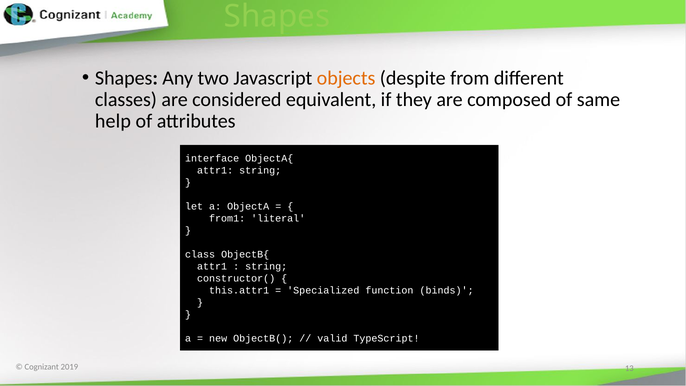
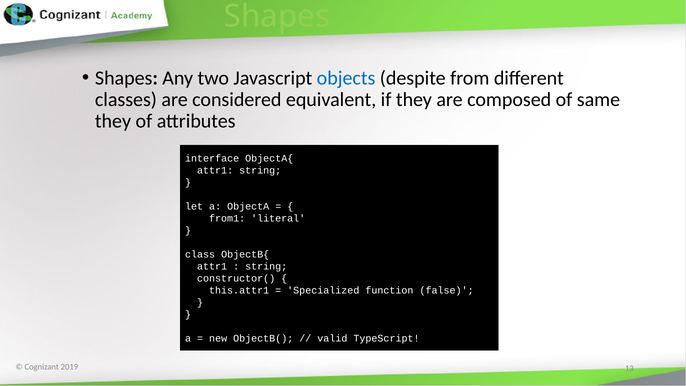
objects colour: orange -> blue
help at (113, 121): help -> they
binds: binds -> false
